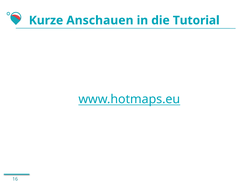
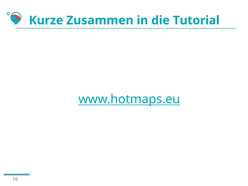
Anschauen: Anschauen -> Zusammen
